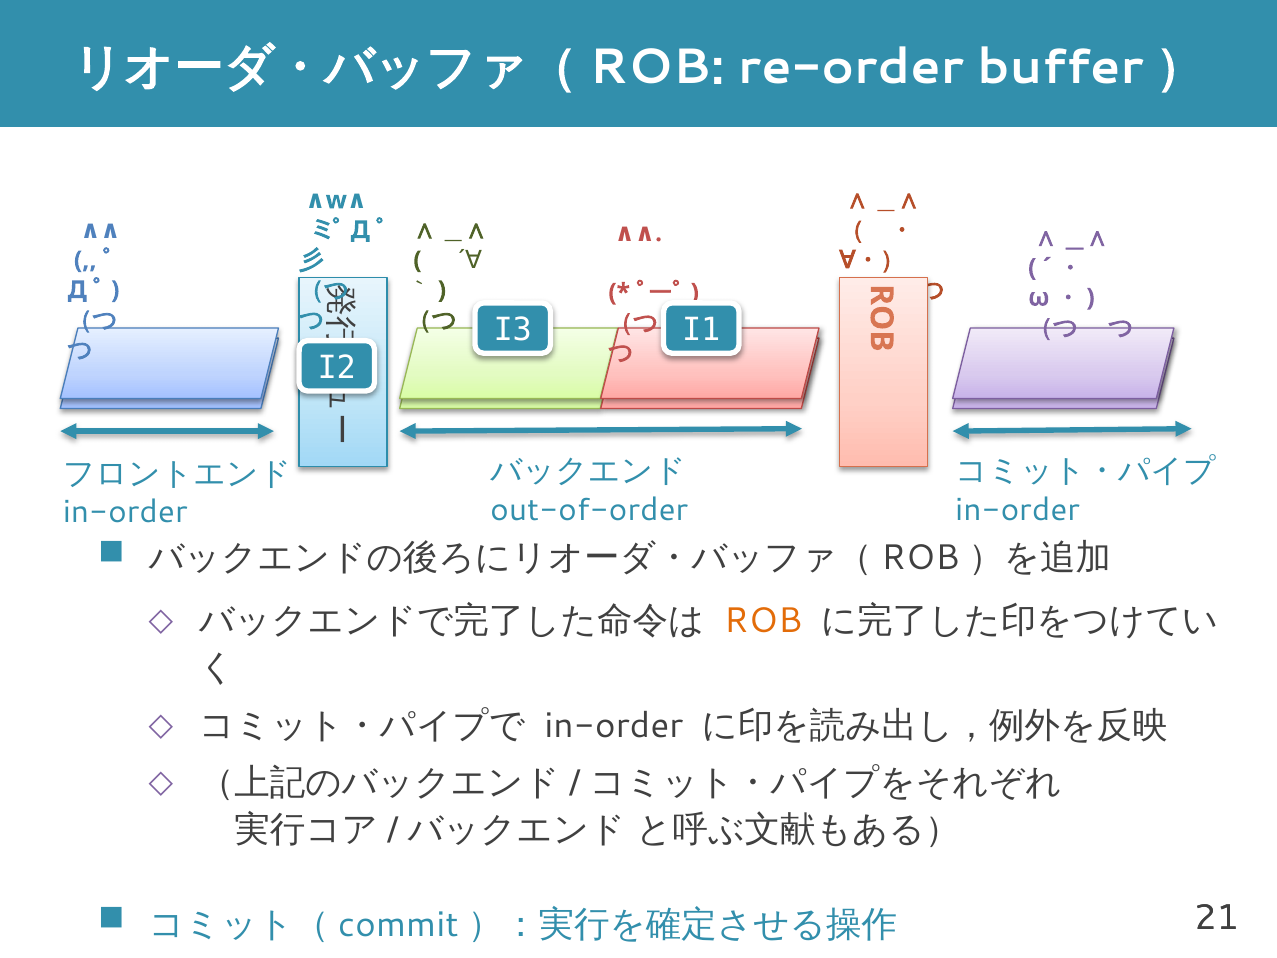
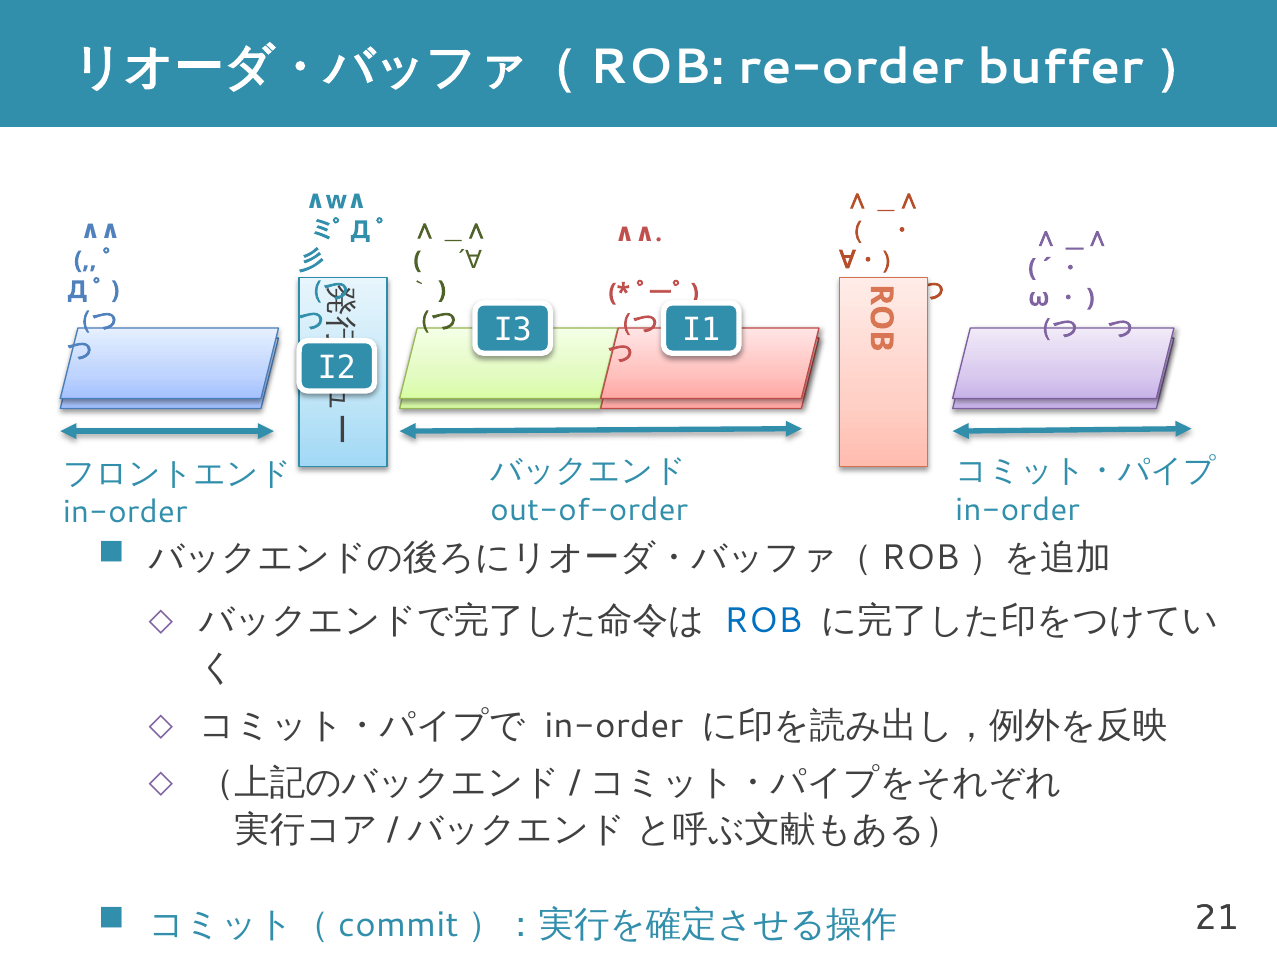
ROB colour: orange -> blue
